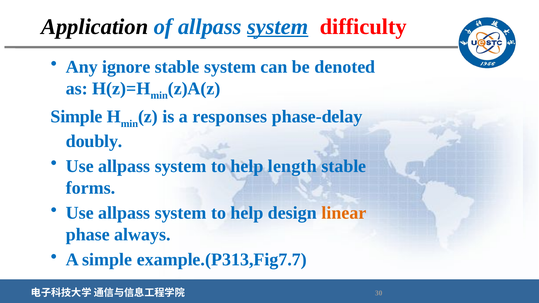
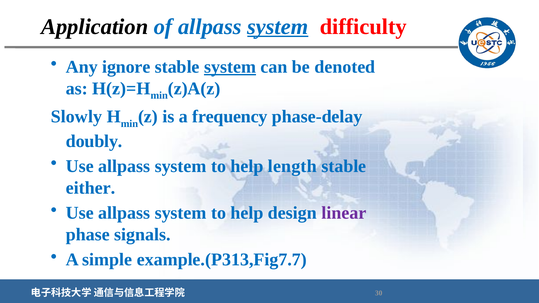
system at (230, 67) underline: none -> present
Simple at (77, 117): Simple -> Slowly
responses: responses -> frequency
forms: forms -> either
linear colour: orange -> purple
always: always -> signals
